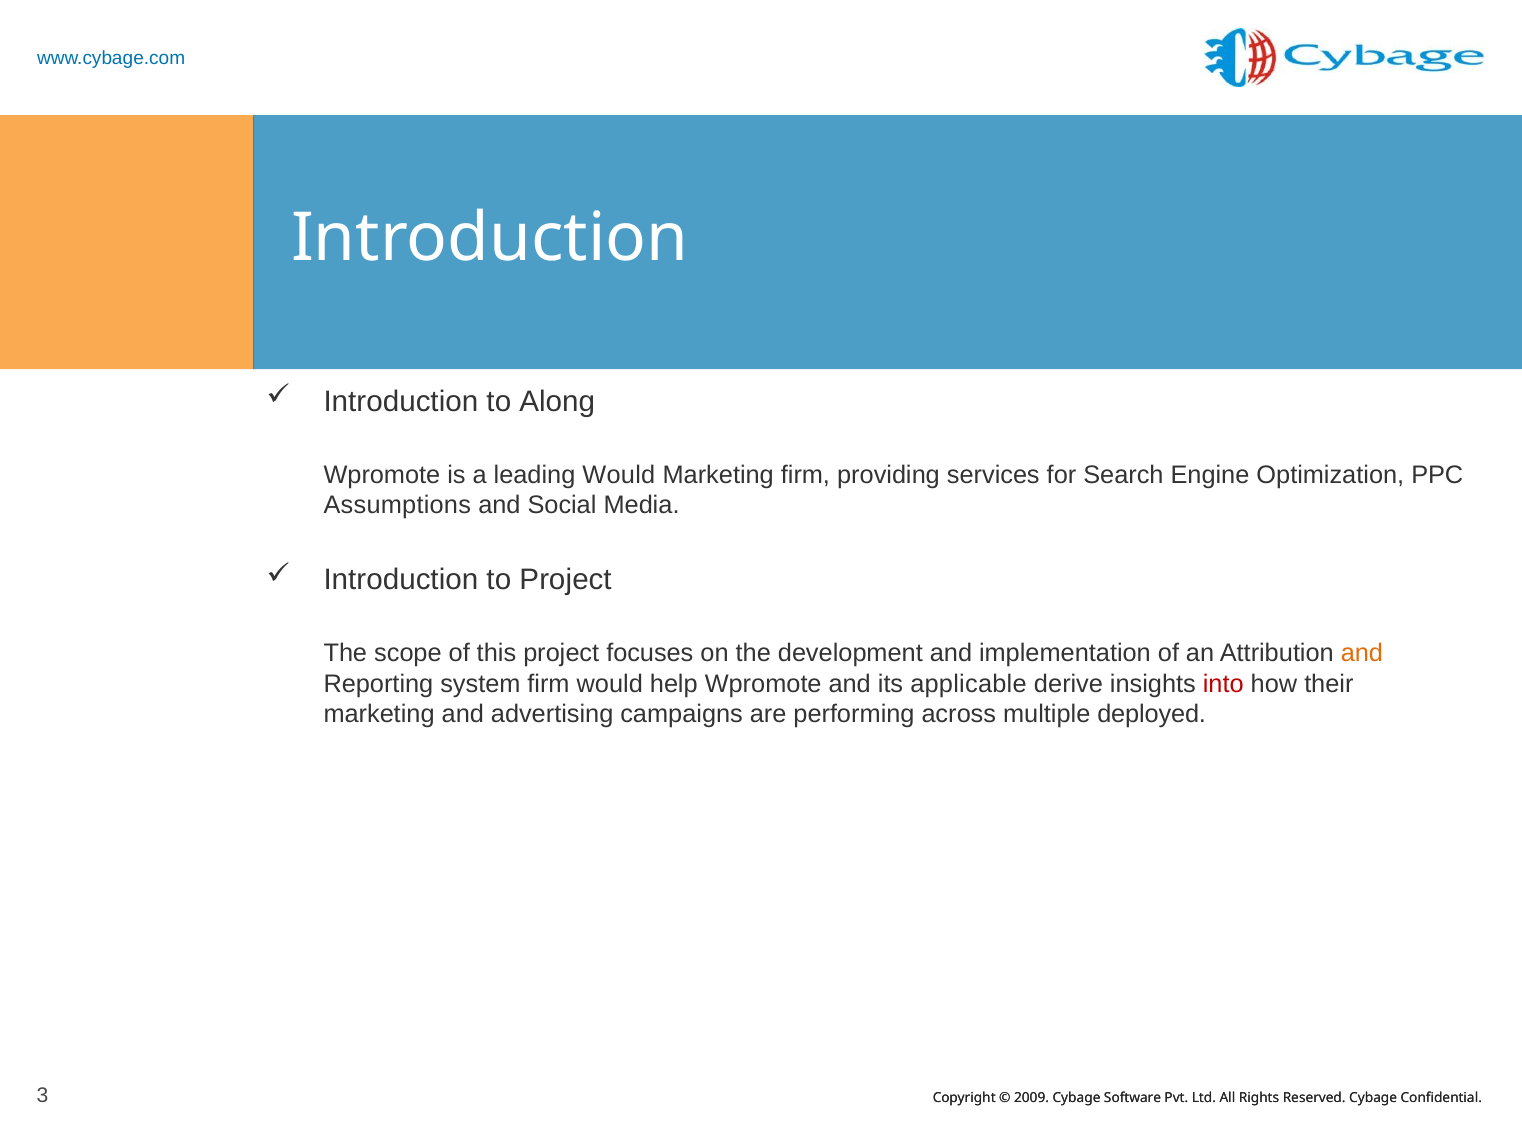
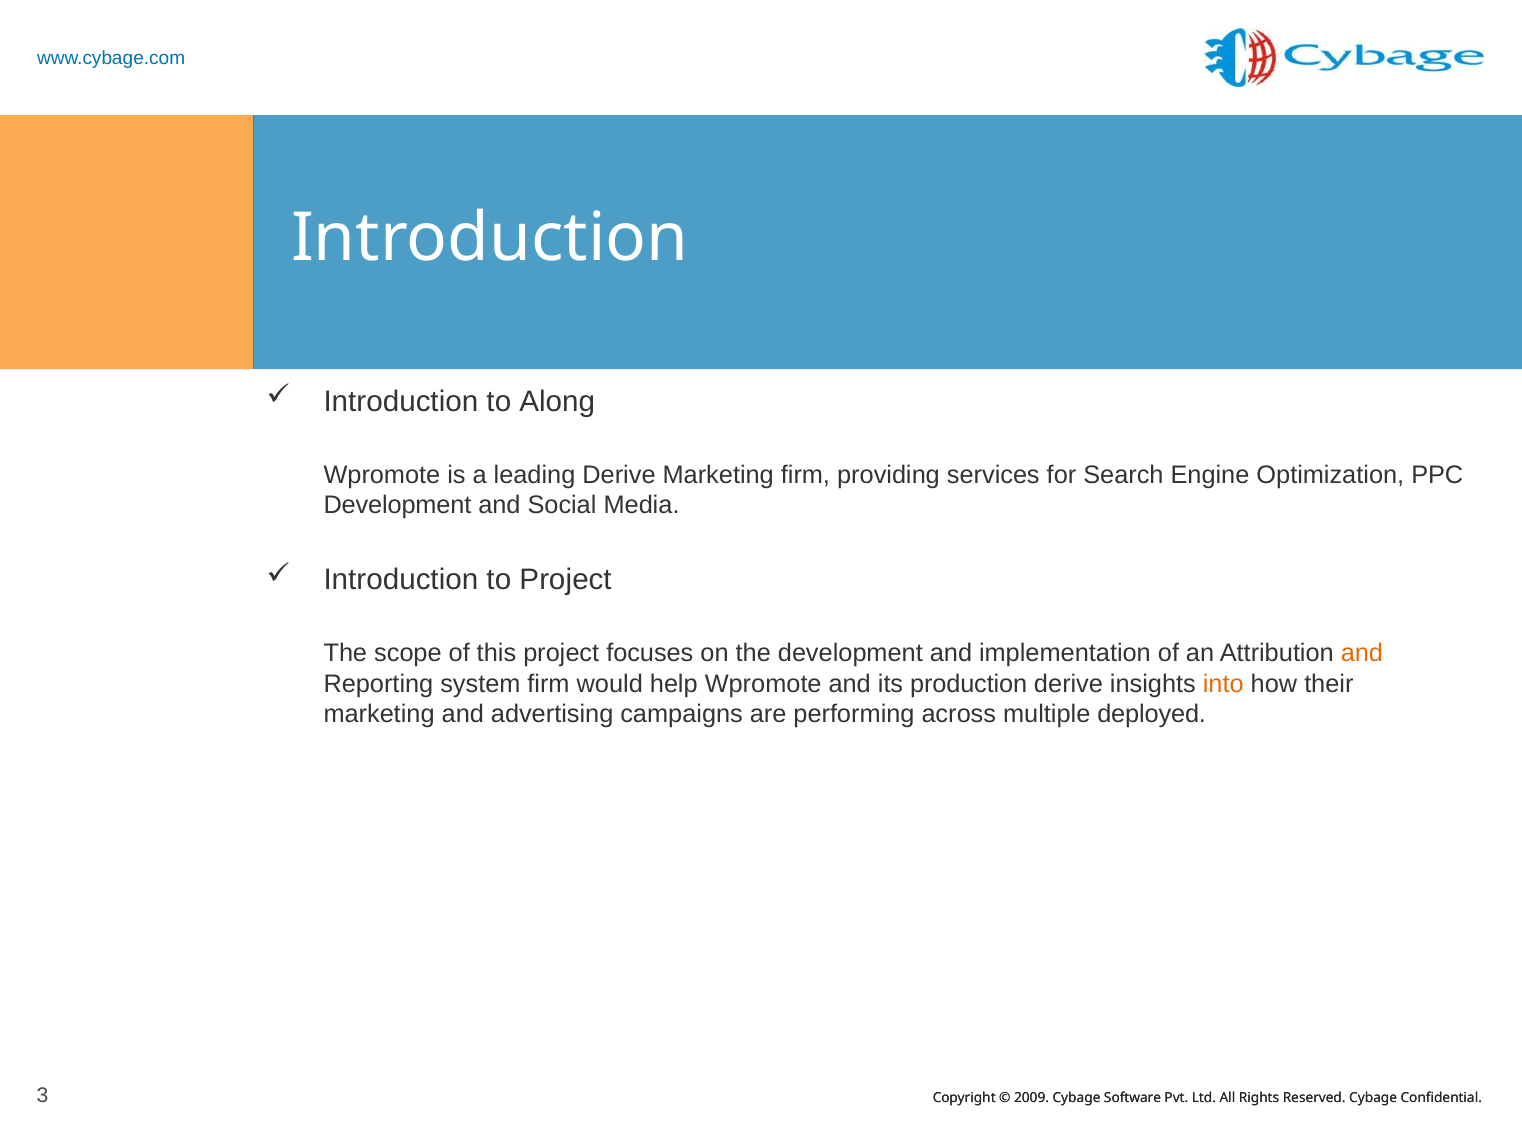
leading Would: Would -> Derive
Assumptions at (397, 506): Assumptions -> Development
applicable: applicable -> production
into colour: red -> orange
